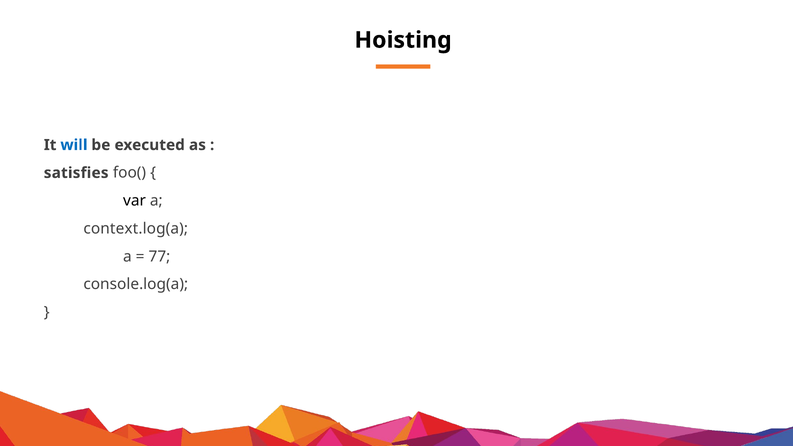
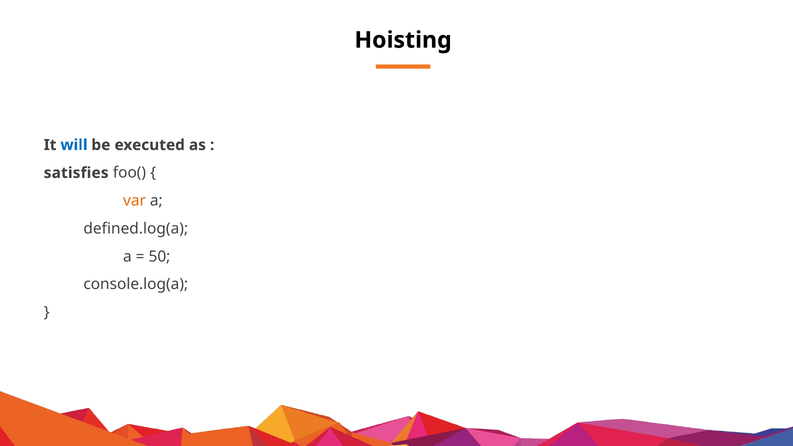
var colour: black -> orange
context.log(a: context.log(a -> defined.log(a
77: 77 -> 50
